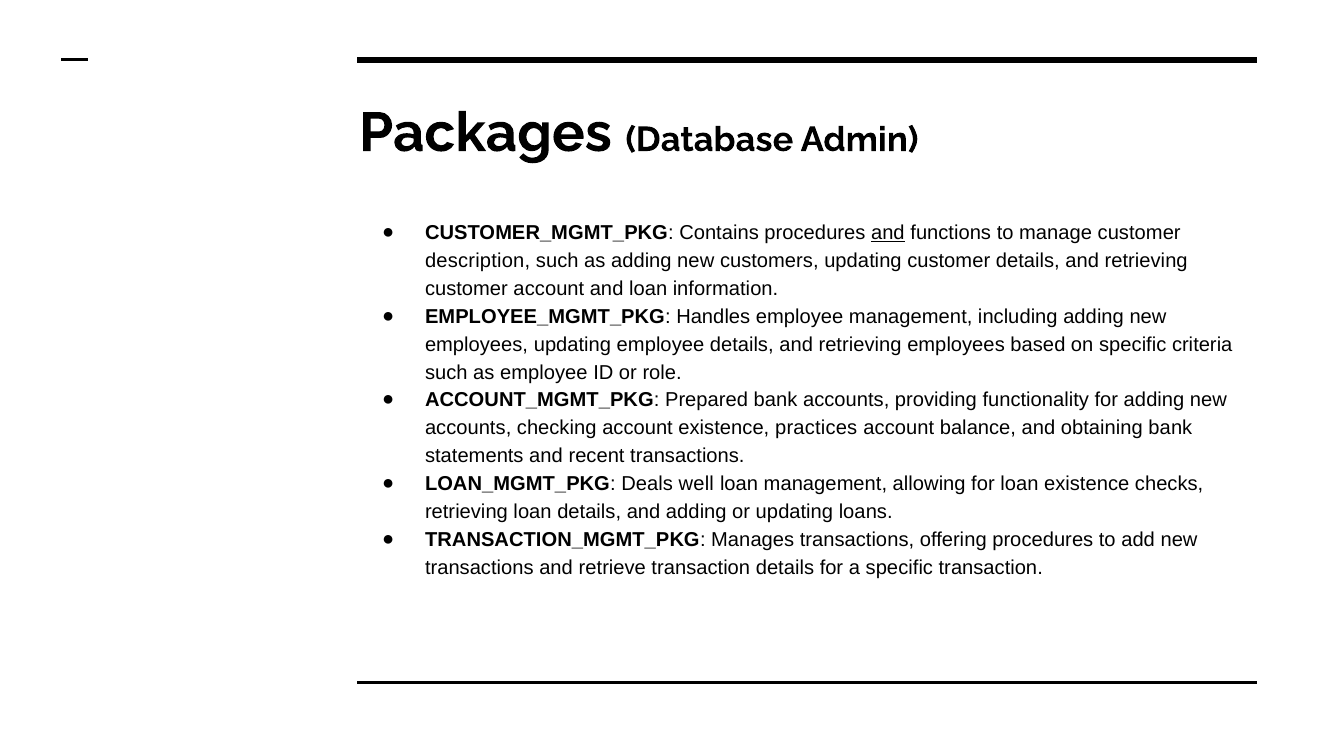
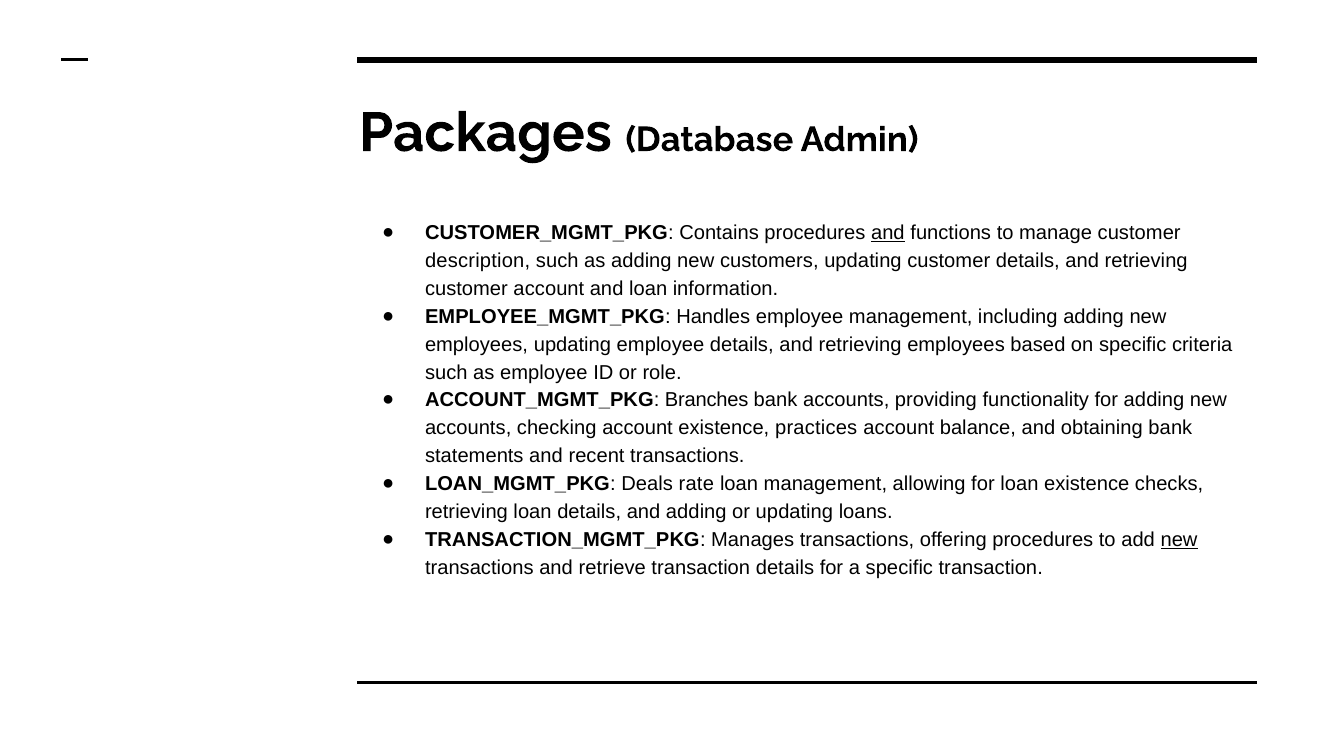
Prepared: Prepared -> Branches
well: well -> rate
new at (1179, 540) underline: none -> present
